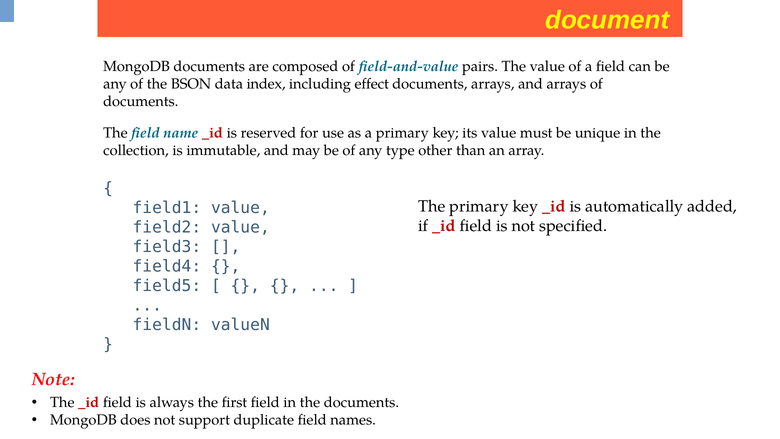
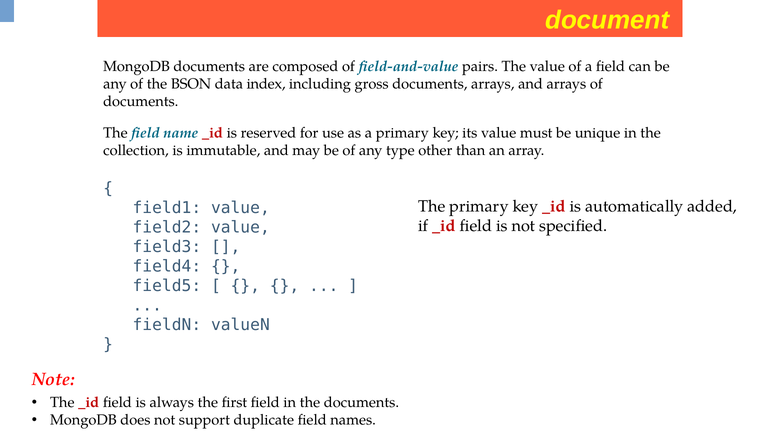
effect: effect -> gross
